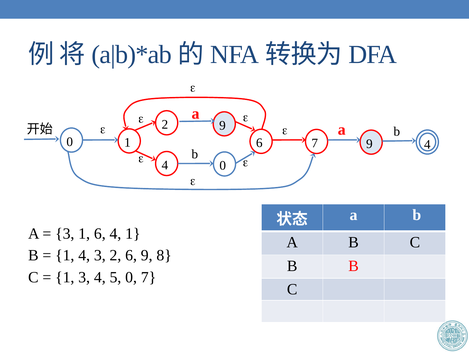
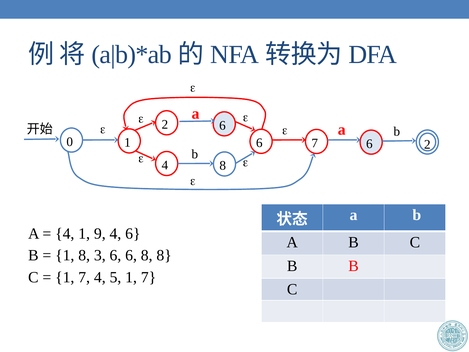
2 9: 9 -> 6
4 at (427, 144): 4 -> 2
7 9: 9 -> 6
4 0: 0 -> 8
3 at (65, 233): 3 -> 4
1 6: 6 -> 9
4 1: 1 -> 6
4 at (84, 255): 4 -> 8
3 2: 2 -> 6
6 9: 9 -> 8
3 at (84, 277): 3 -> 7
5 0: 0 -> 1
